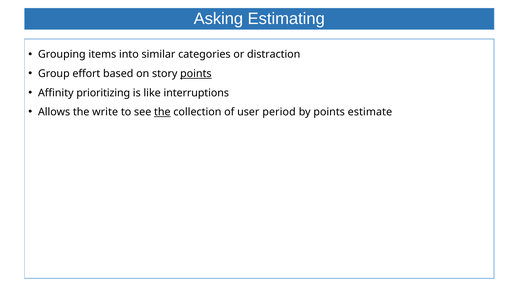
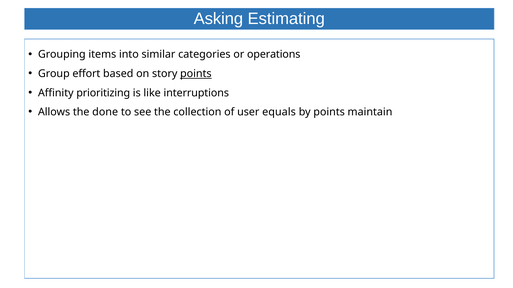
distraction: distraction -> operations
write: write -> done
the at (162, 112) underline: present -> none
period: period -> equals
estimate: estimate -> maintain
